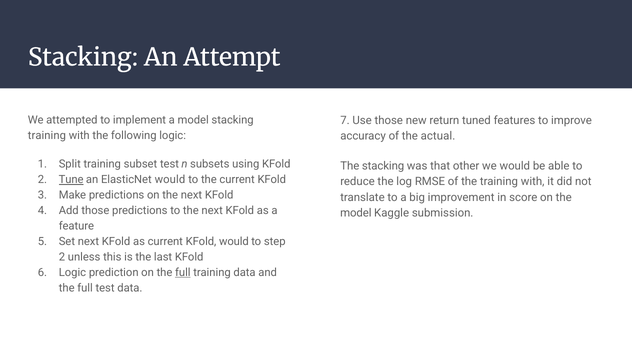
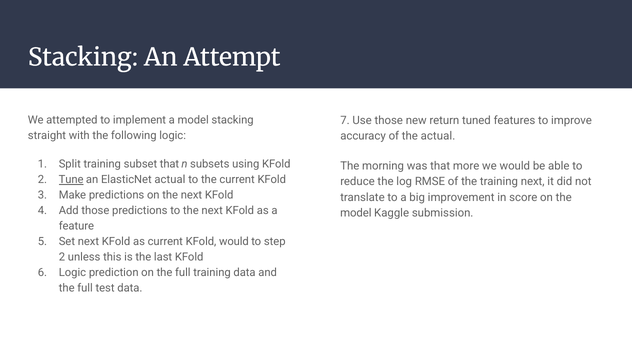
training at (47, 135): training -> straight
subset test: test -> that
The stacking: stacking -> morning
other: other -> more
ElasticNet would: would -> actual
the training with: with -> next
full at (183, 272) underline: present -> none
